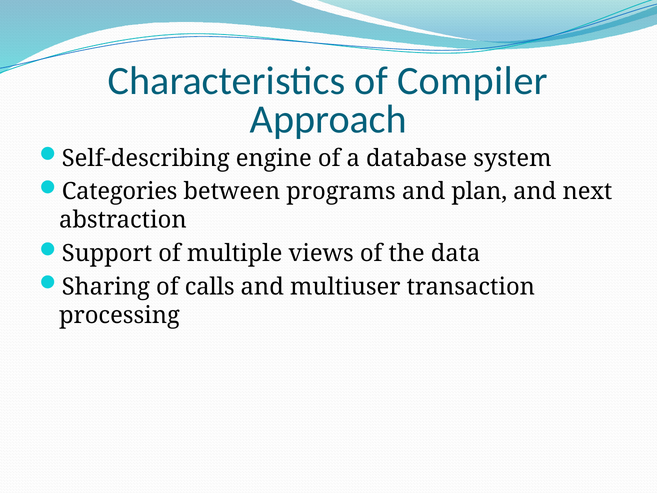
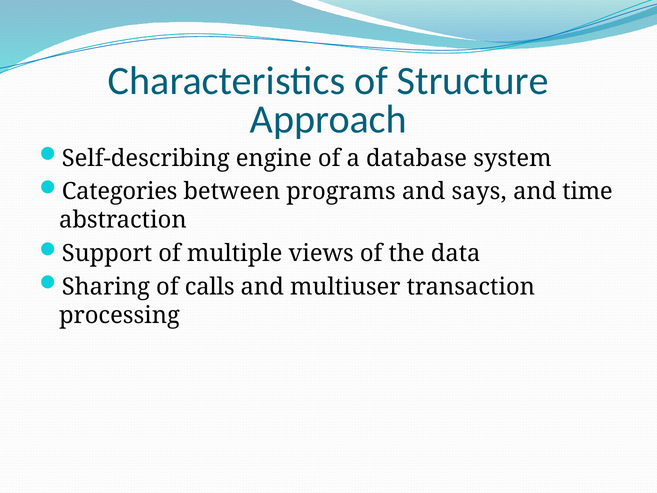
Compiler: Compiler -> Structure
plan: plan -> says
next: next -> time
